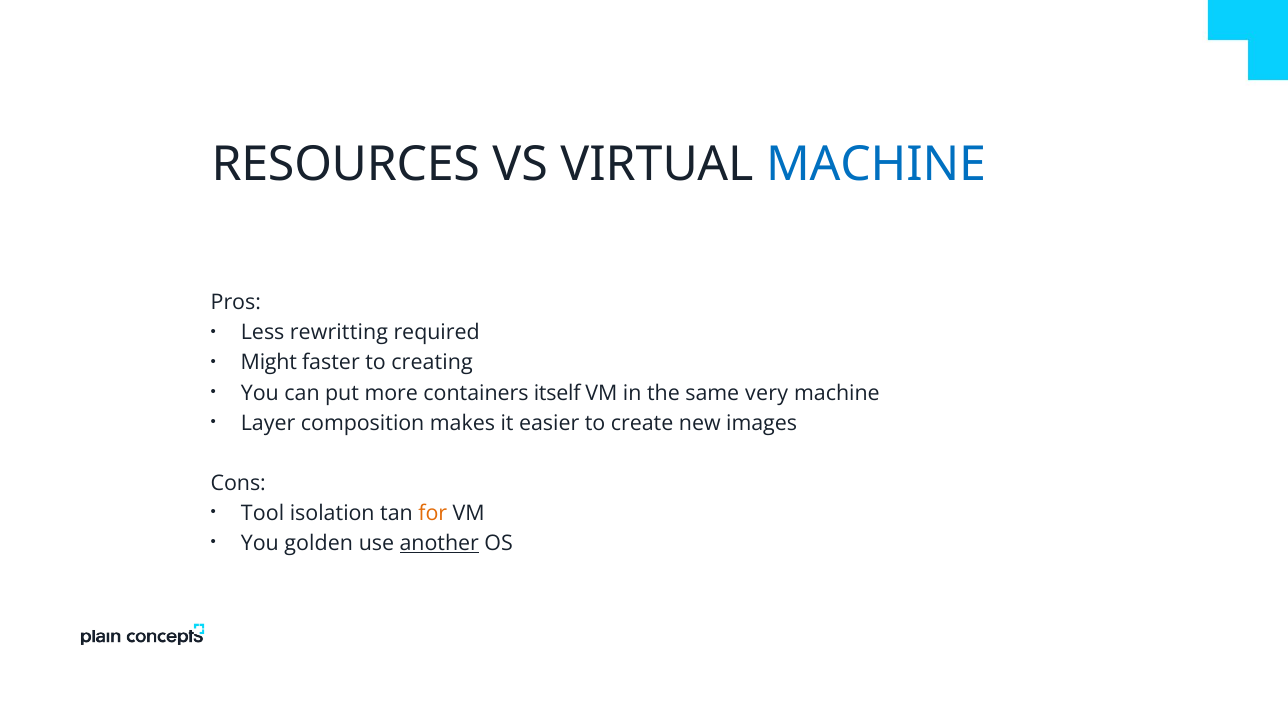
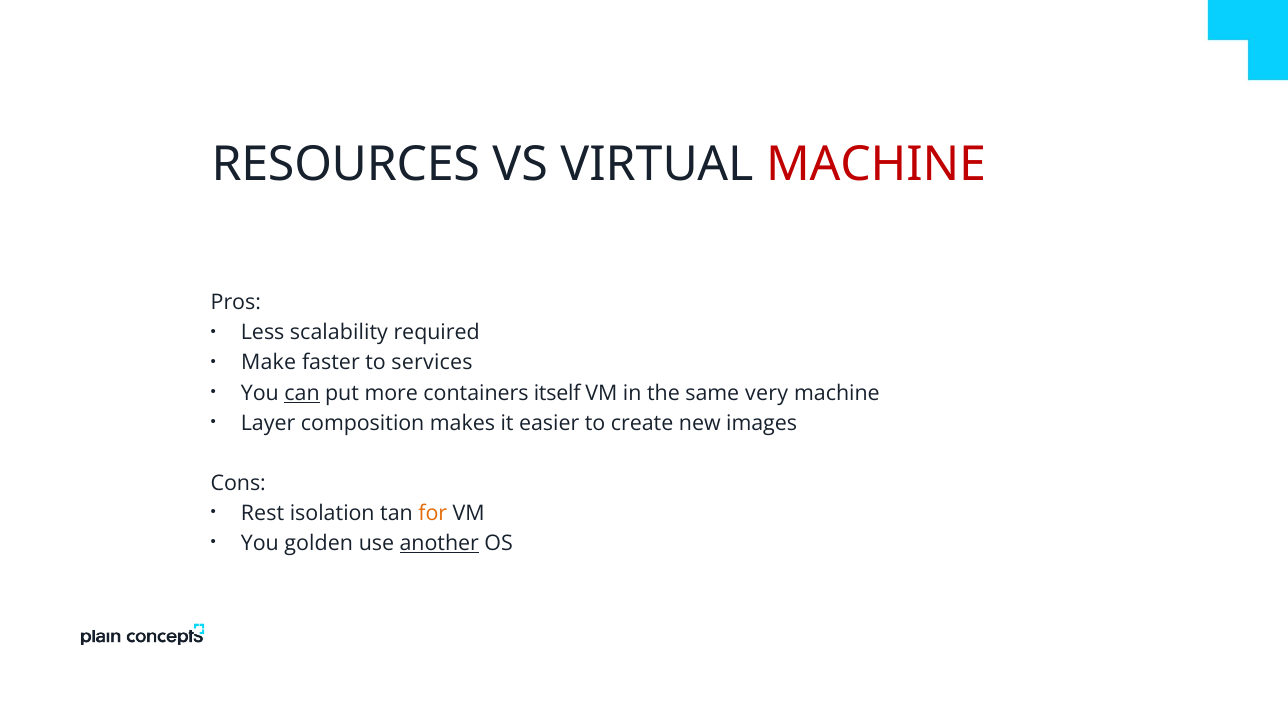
MACHINE at (876, 164) colour: blue -> red
rewritting: rewritting -> scalability
Might: Might -> Make
creating: creating -> services
can underline: none -> present
Tool: Tool -> Rest
